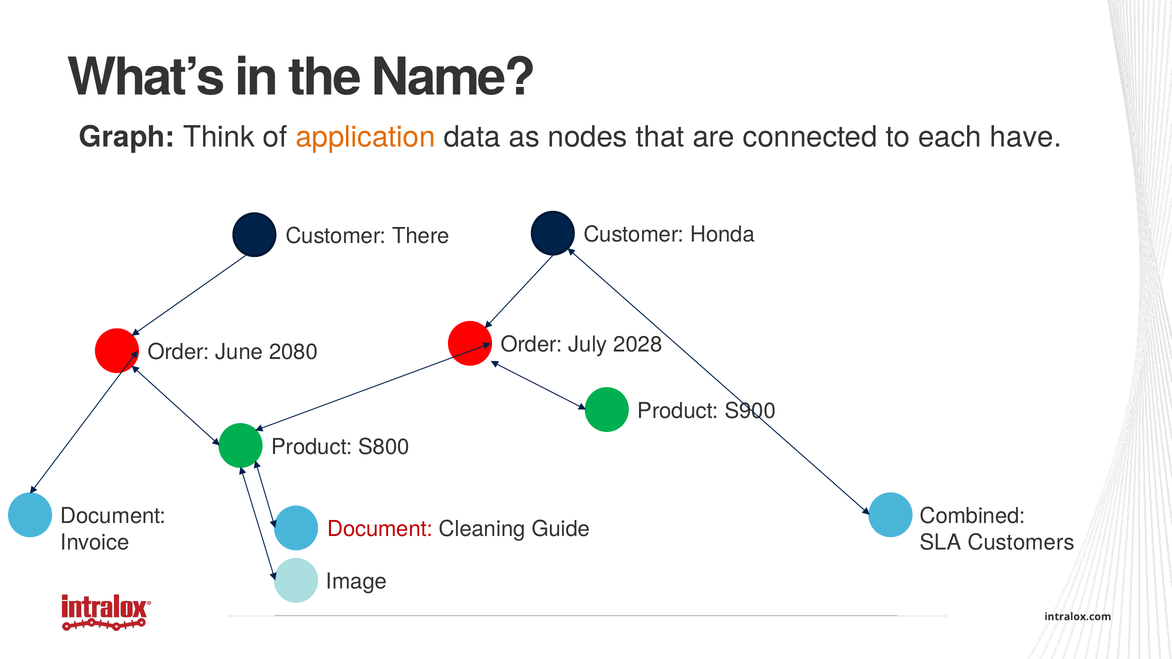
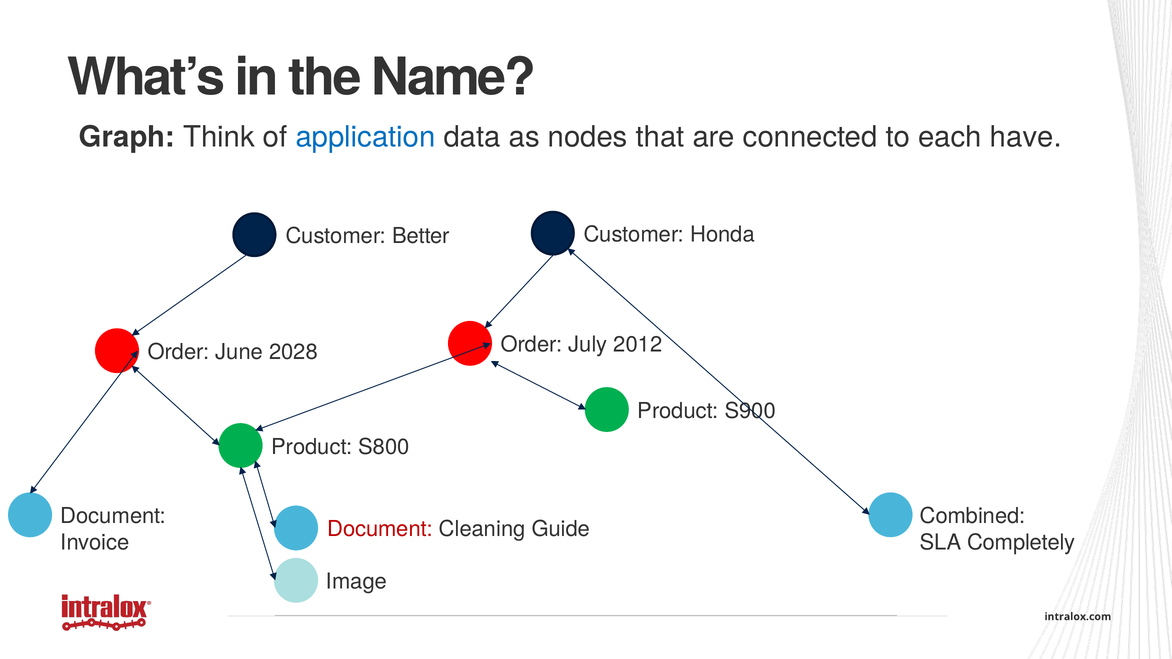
application colour: orange -> blue
There: There -> Better
2028: 2028 -> 2012
2080: 2080 -> 2028
Customers: Customers -> Completely
